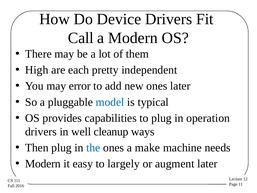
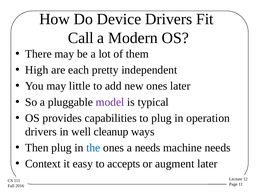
error: error -> little
model colour: blue -> purple
a make: make -> needs
Modern at (43, 164): Modern -> Context
largely: largely -> accepts
